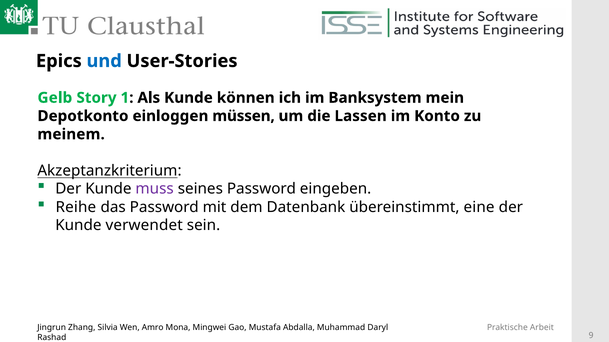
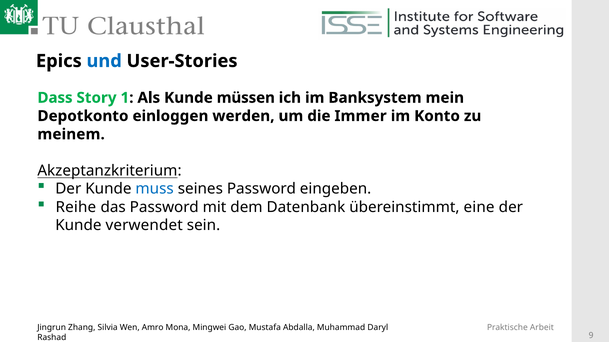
Gelb: Gelb -> Dass
können: können -> müssen
müssen: müssen -> werden
Lassen: Lassen -> Immer
muss colour: purple -> blue
